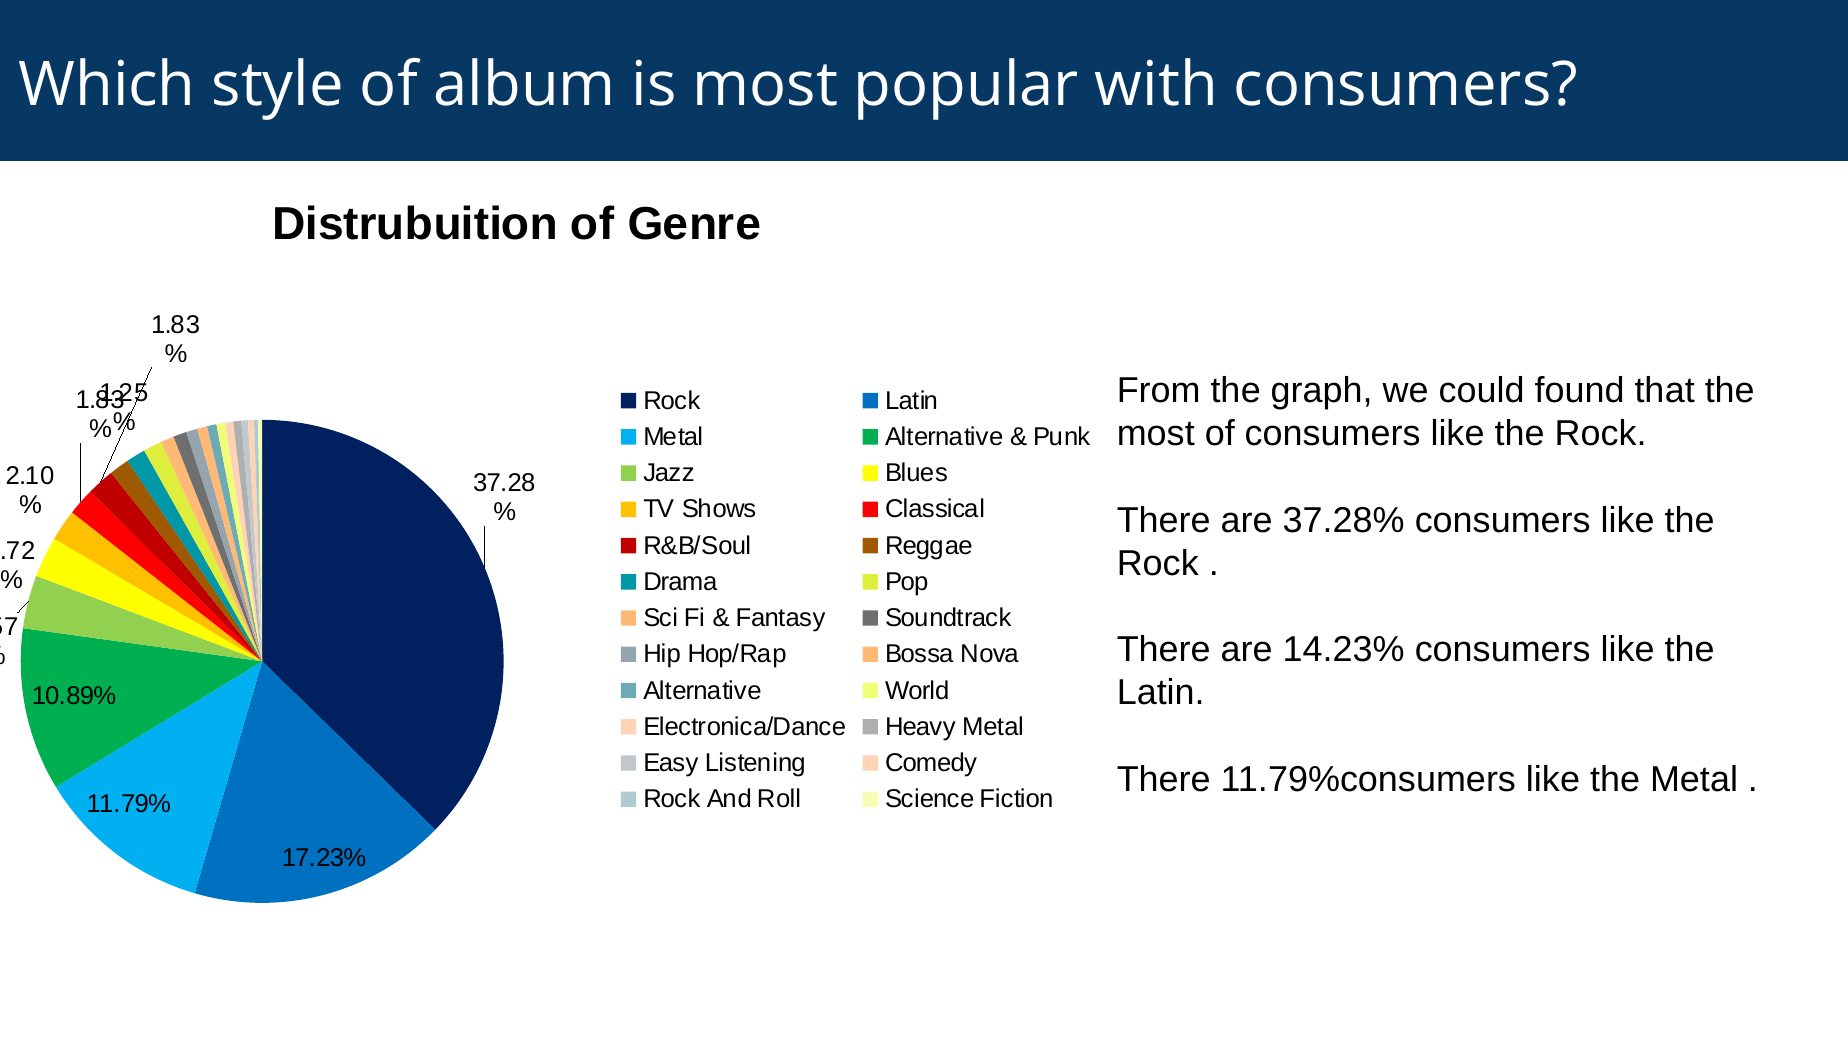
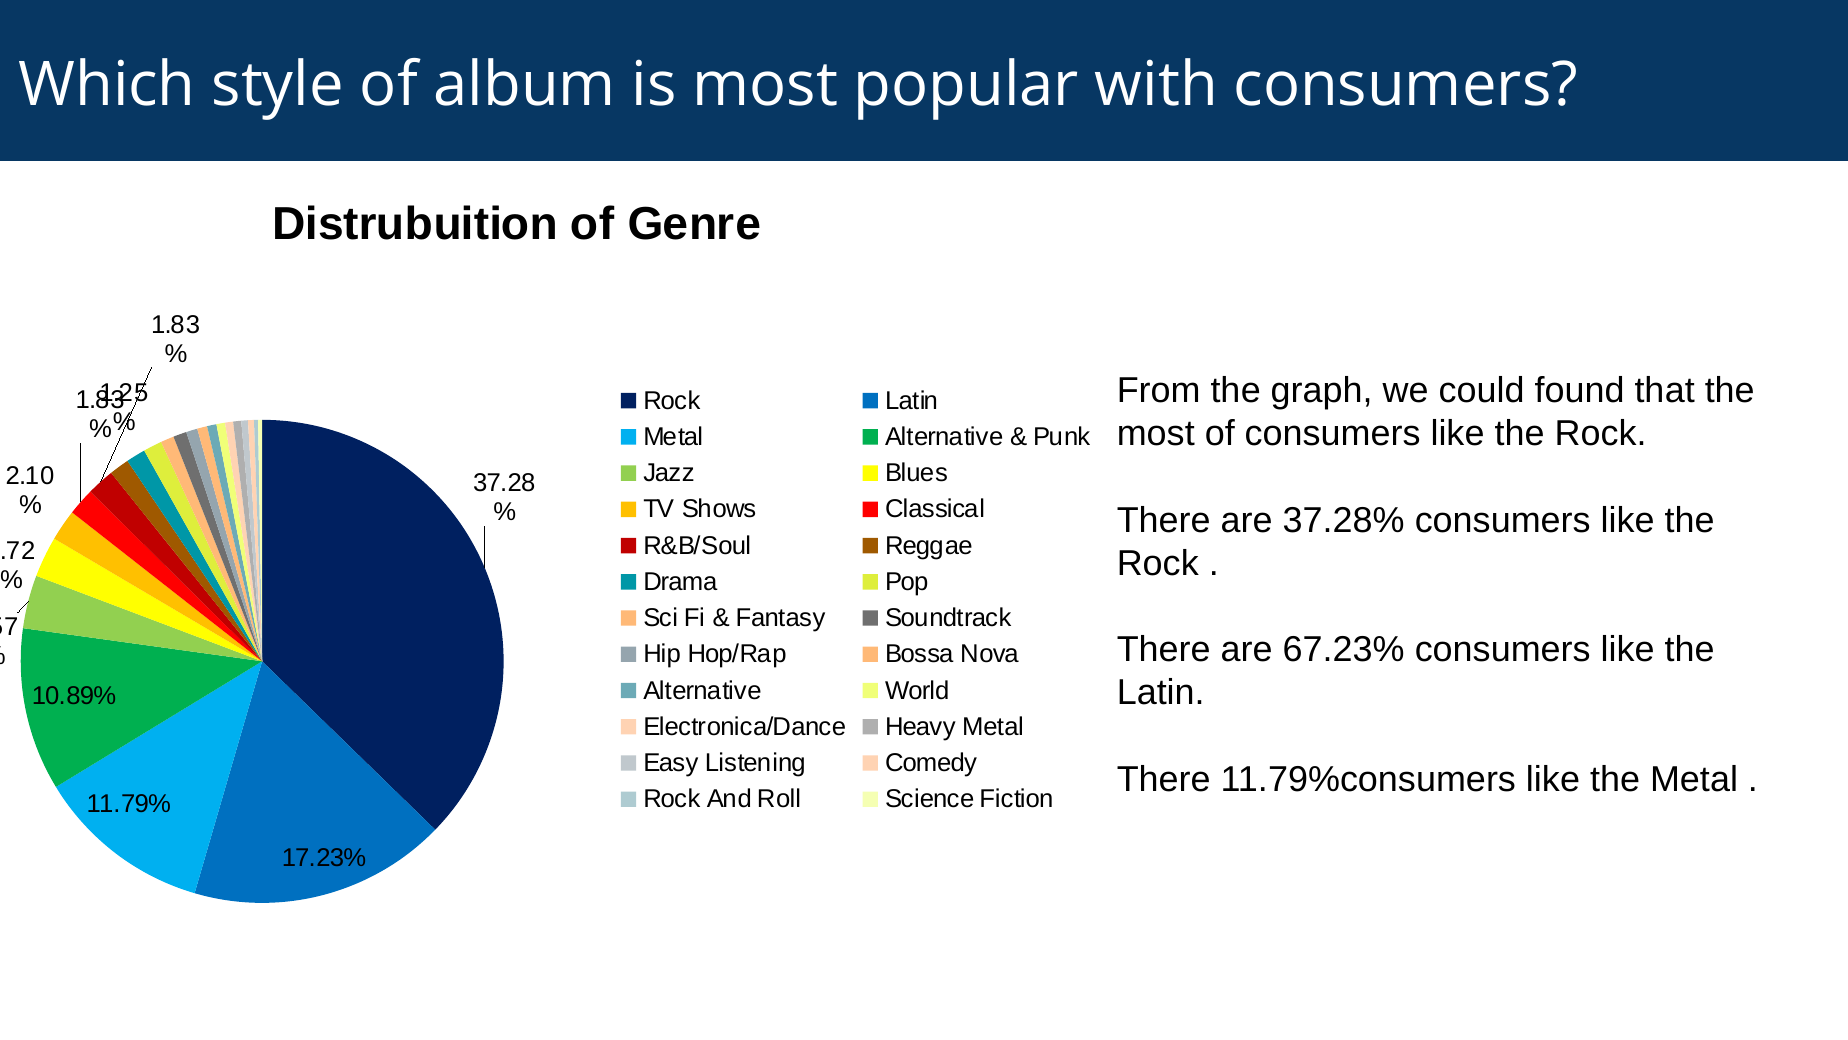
14.23%: 14.23% -> 67.23%
